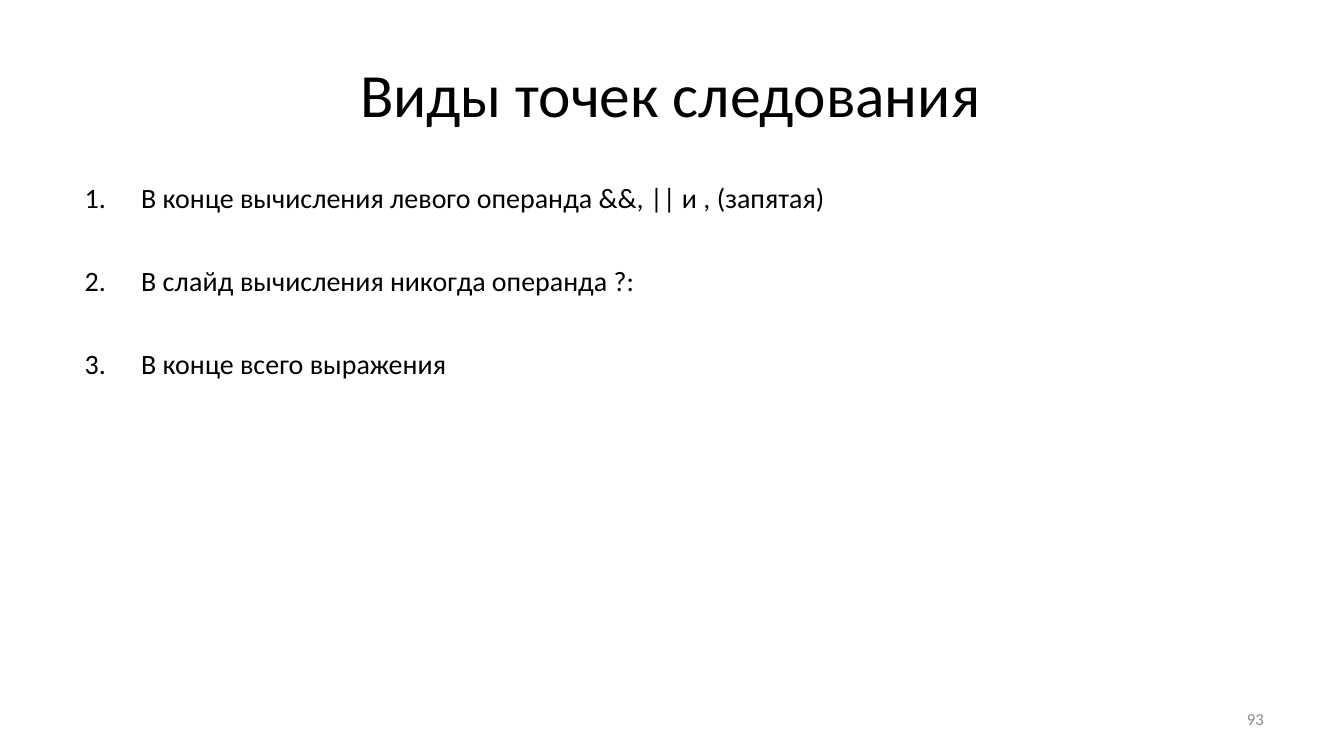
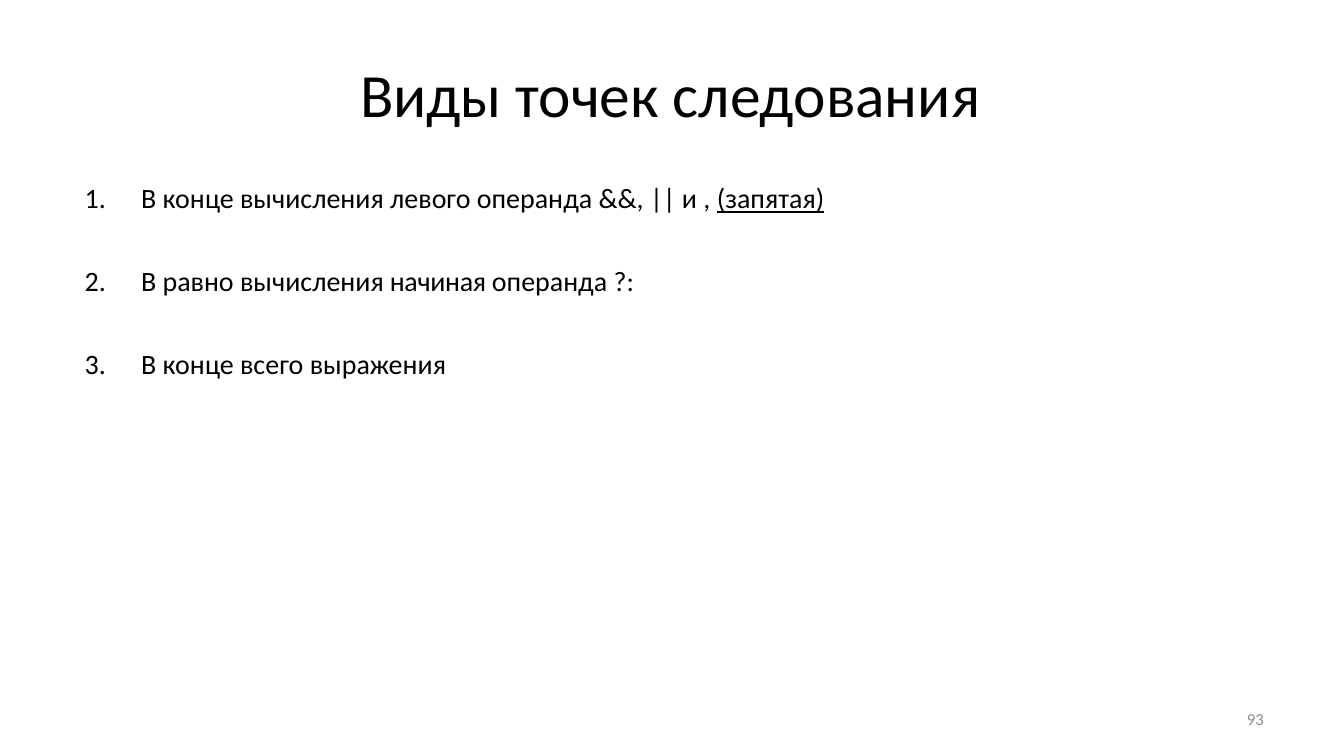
запятая underline: none -> present
слайд: слайд -> равно
никогда: никогда -> начиная
